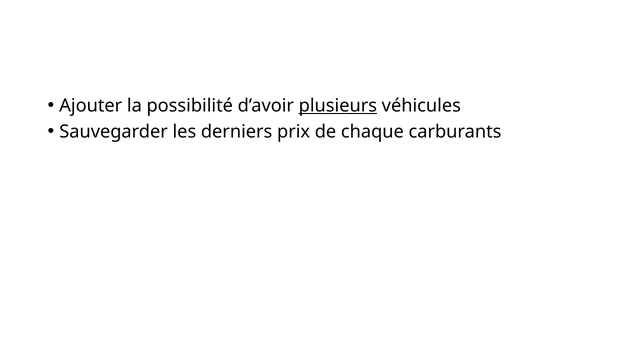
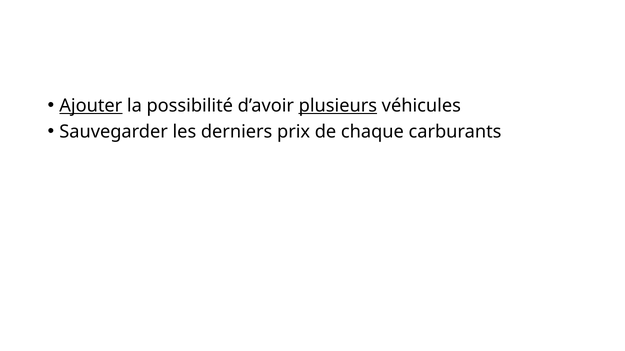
Ajouter underline: none -> present
